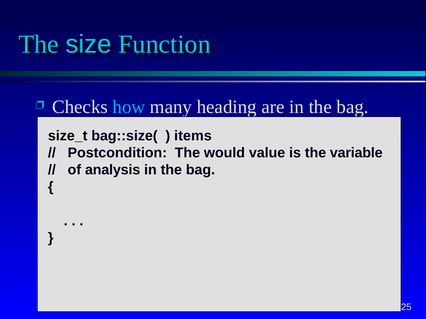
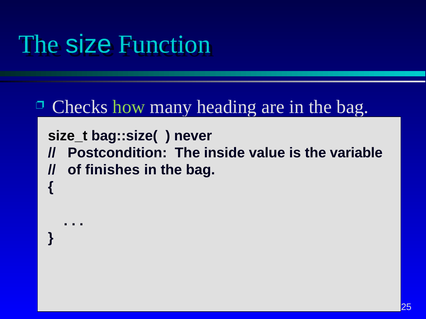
how colour: light blue -> light green
items: items -> never
would: would -> inside
analysis: analysis -> finishes
